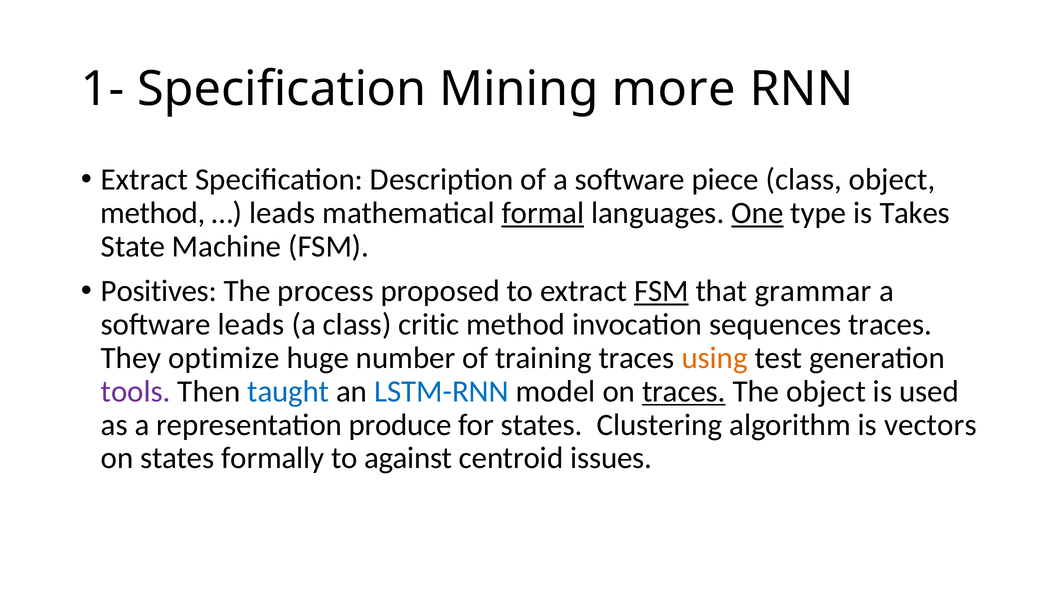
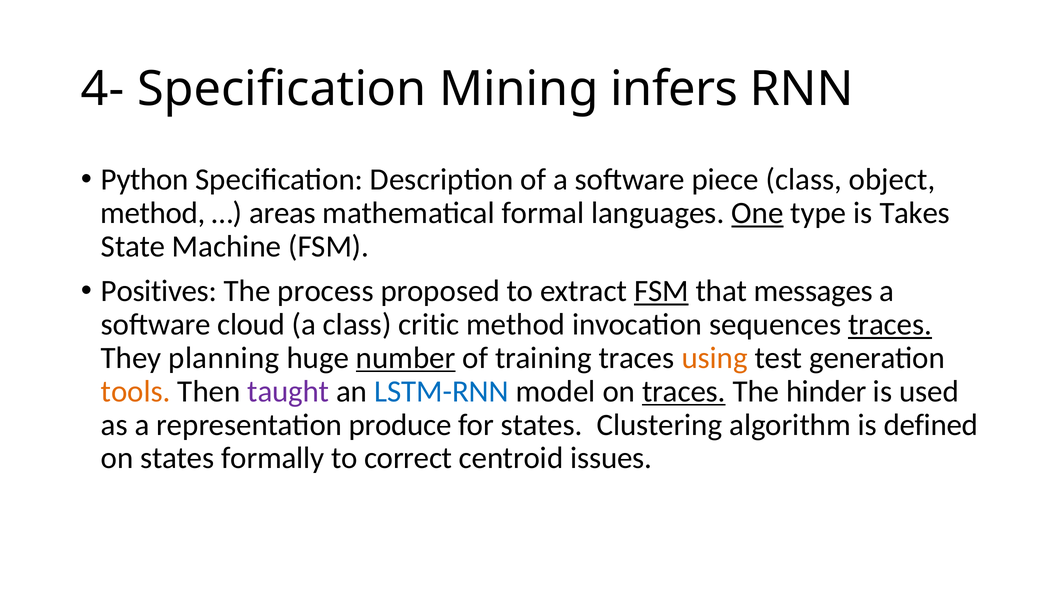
1-: 1- -> 4-
more: more -> infers
Extract at (145, 179): Extract -> Python
leads at (282, 213): leads -> areas
formal underline: present -> none
grammar: grammar -> messages
software leads: leads -> cloud
traces at (890, 324) underline: none -> present
optimize: optimize -> planning
number underline: none -> present
tools colour: purple -> orange
taught colour: blue -> purple
The object: object -> hinder
vectors: vectors -> defined
against: against -> correct
